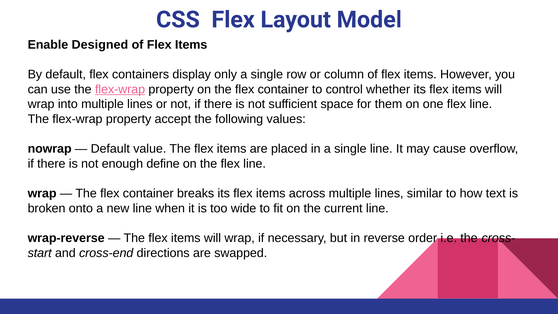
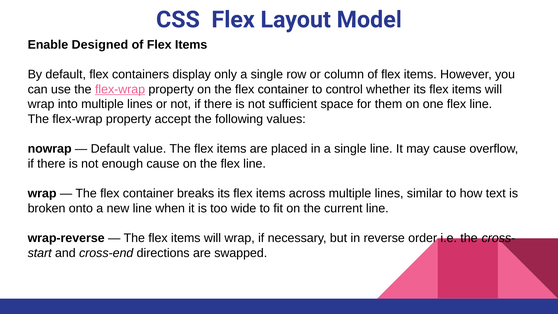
enough define: define -> cause
